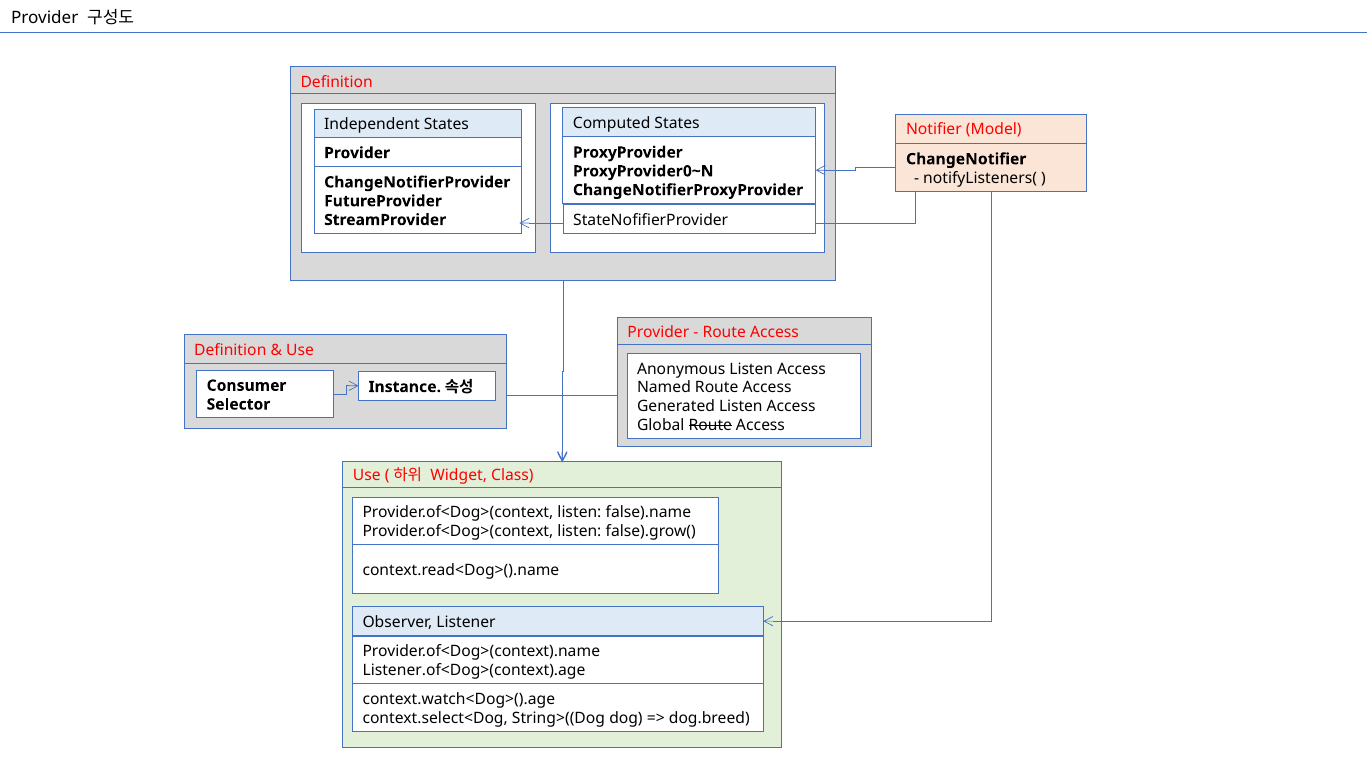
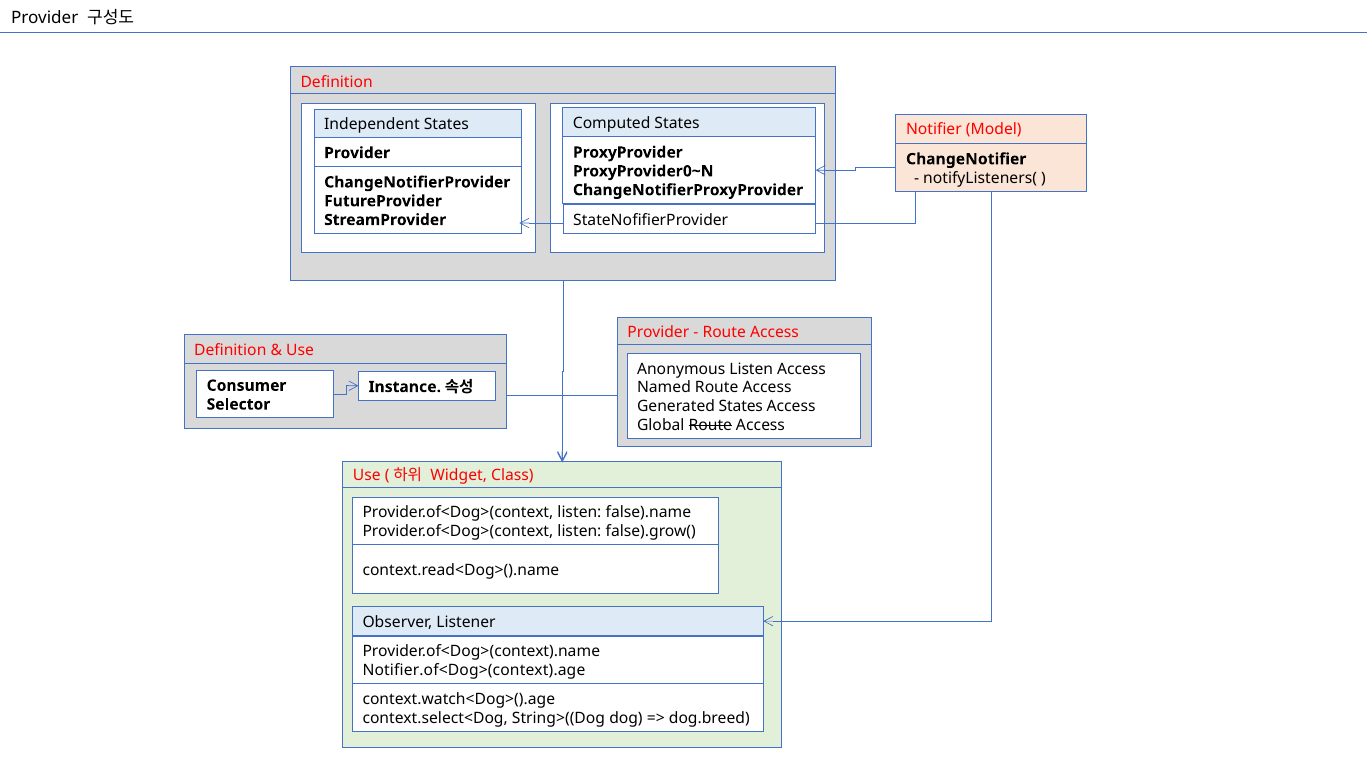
Generated Listen: Listen -> States
Listener.of<Dog>(context).age: Listener.of<Dog>(context).age -> Notifier.of<Dog>(context).age
